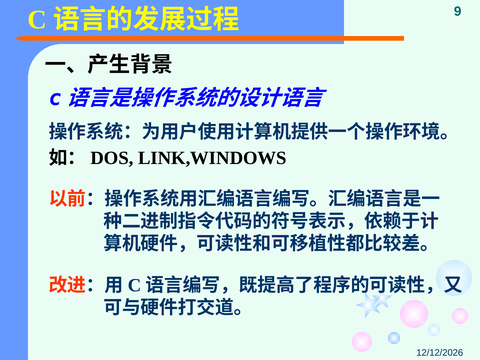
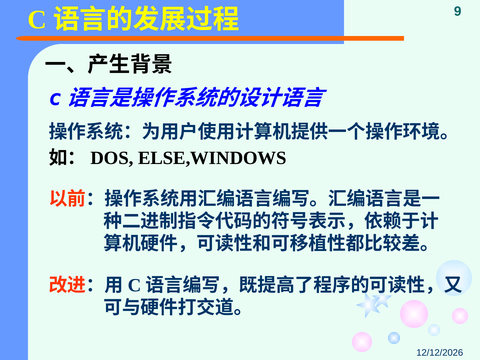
LINK,WINDOWS: LINK,WINDOWS -> ELSE,WINDOWS
